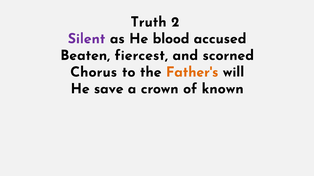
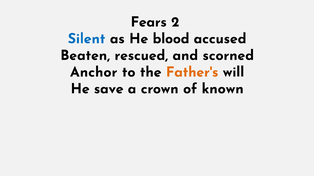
Truth: Truth -> Fears
Silent colour: purple -> blue
fiercest: fiercest -> rescued
Chorus: Chorus -> Anchor
